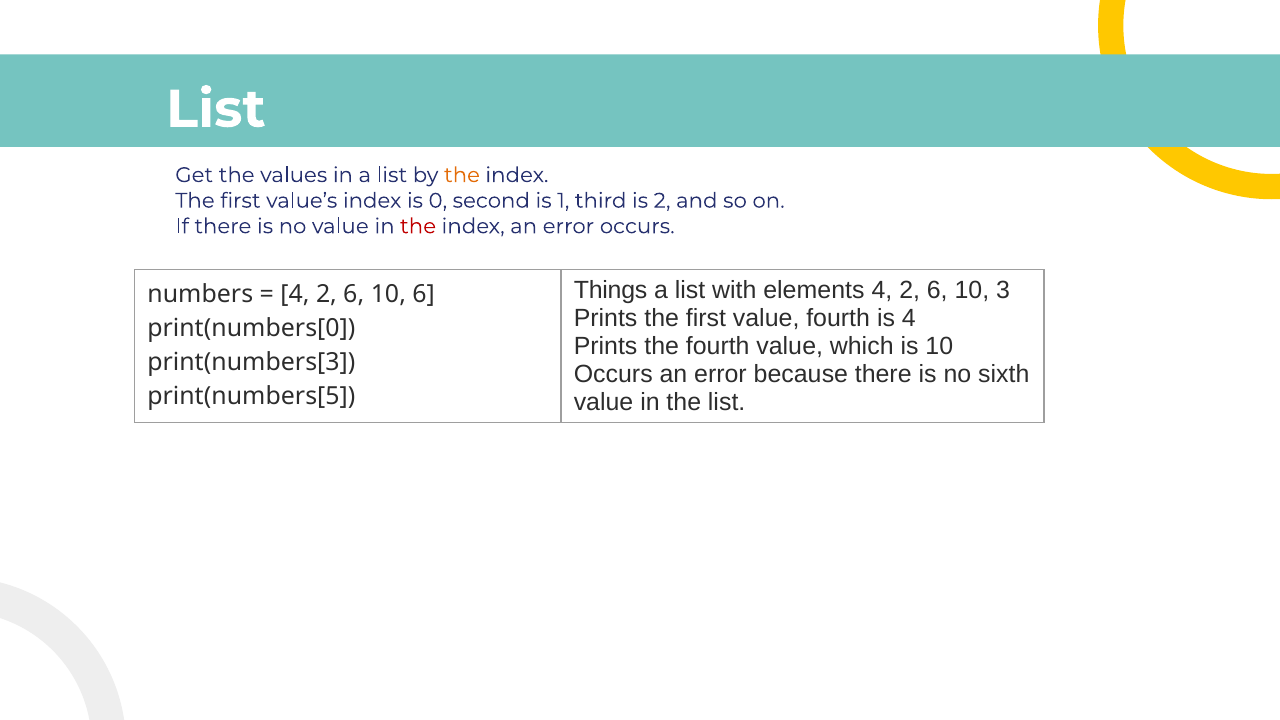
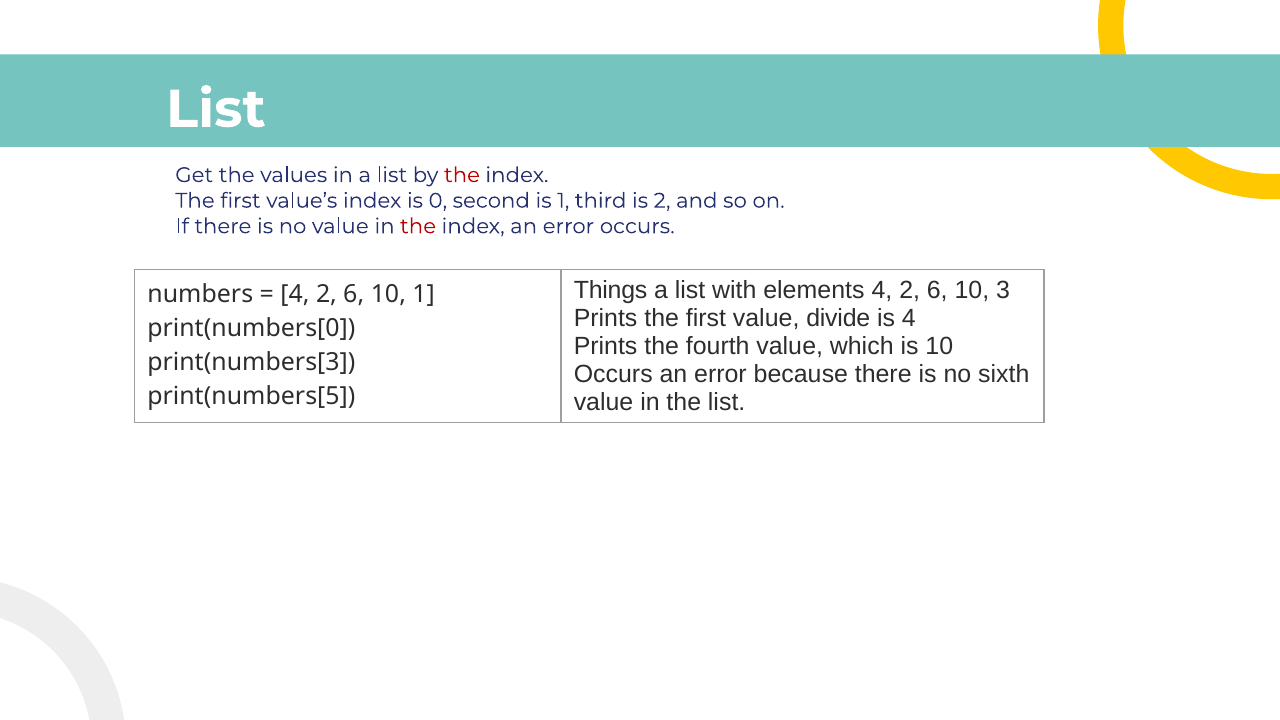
the at (462, 175) colour: orange -> red
10 6: 6 -> 1
value fourth: fourth -> divide
